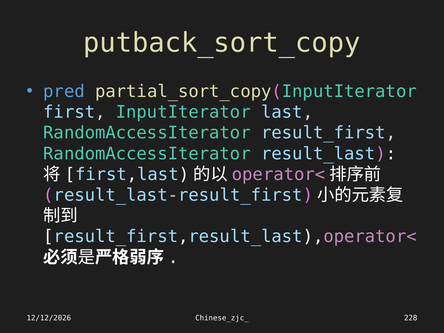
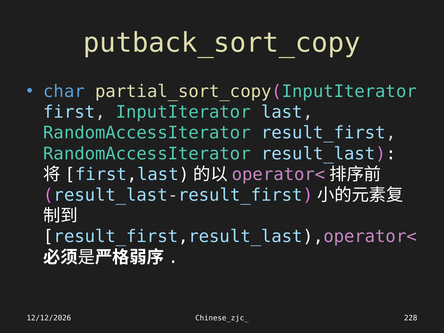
pred: pred -> char
